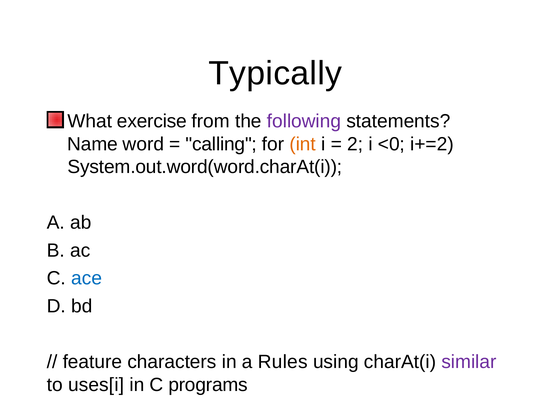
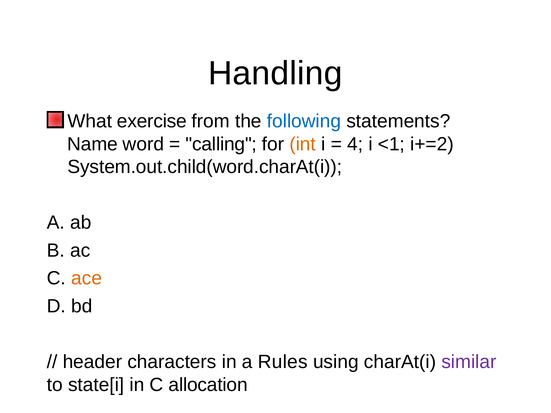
Typically: Typically -> Handling
following colour: purple -> blue
2: 2 -> 4
<0: <0 -> <1
System.out.word(word.charAt(i: System.out.word(word.charAt(i -> System.out.child(word.charAt(i
ace colour: blue -> orange
feature: feature -> header
uses[i: uses[i -> state[i
programs: programs -> allocation
